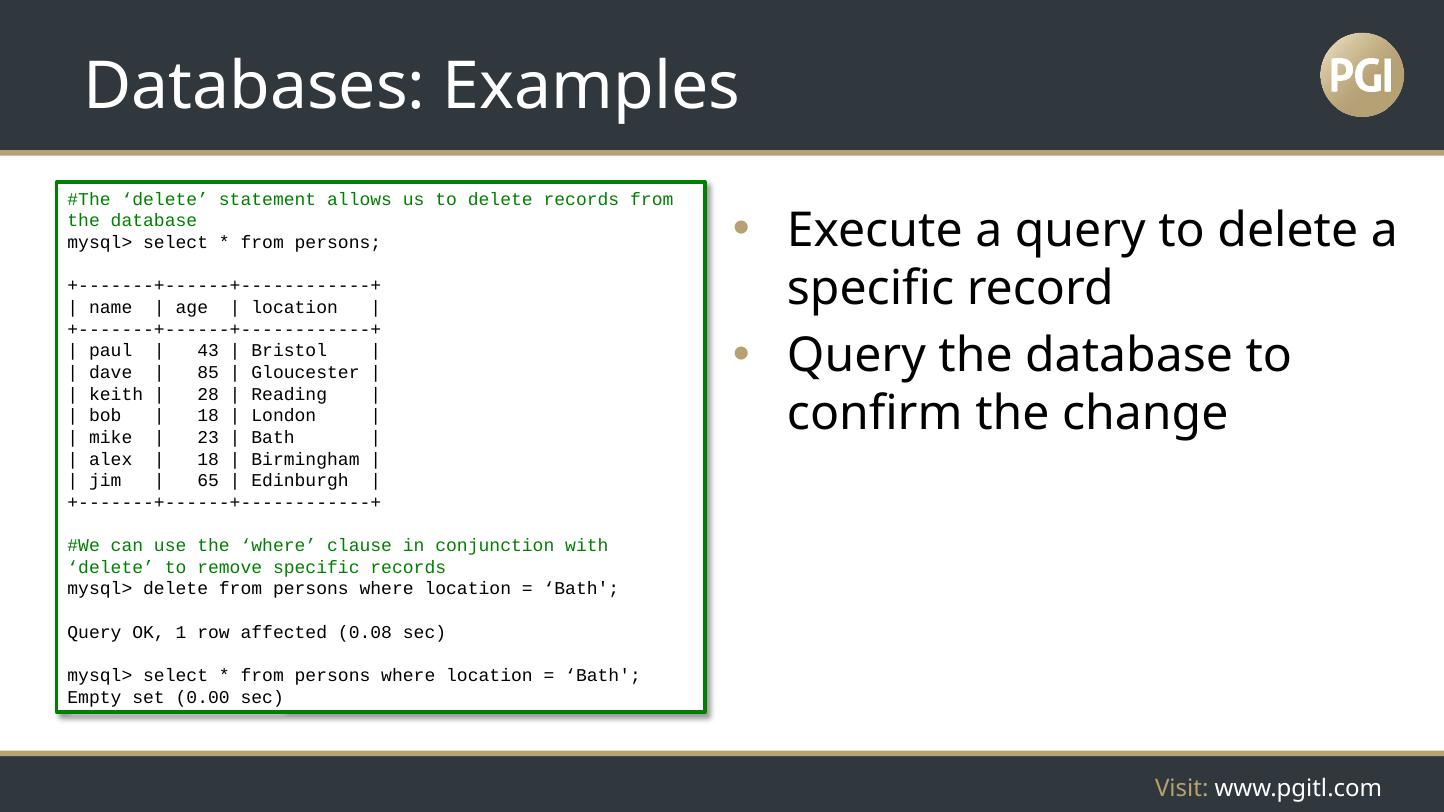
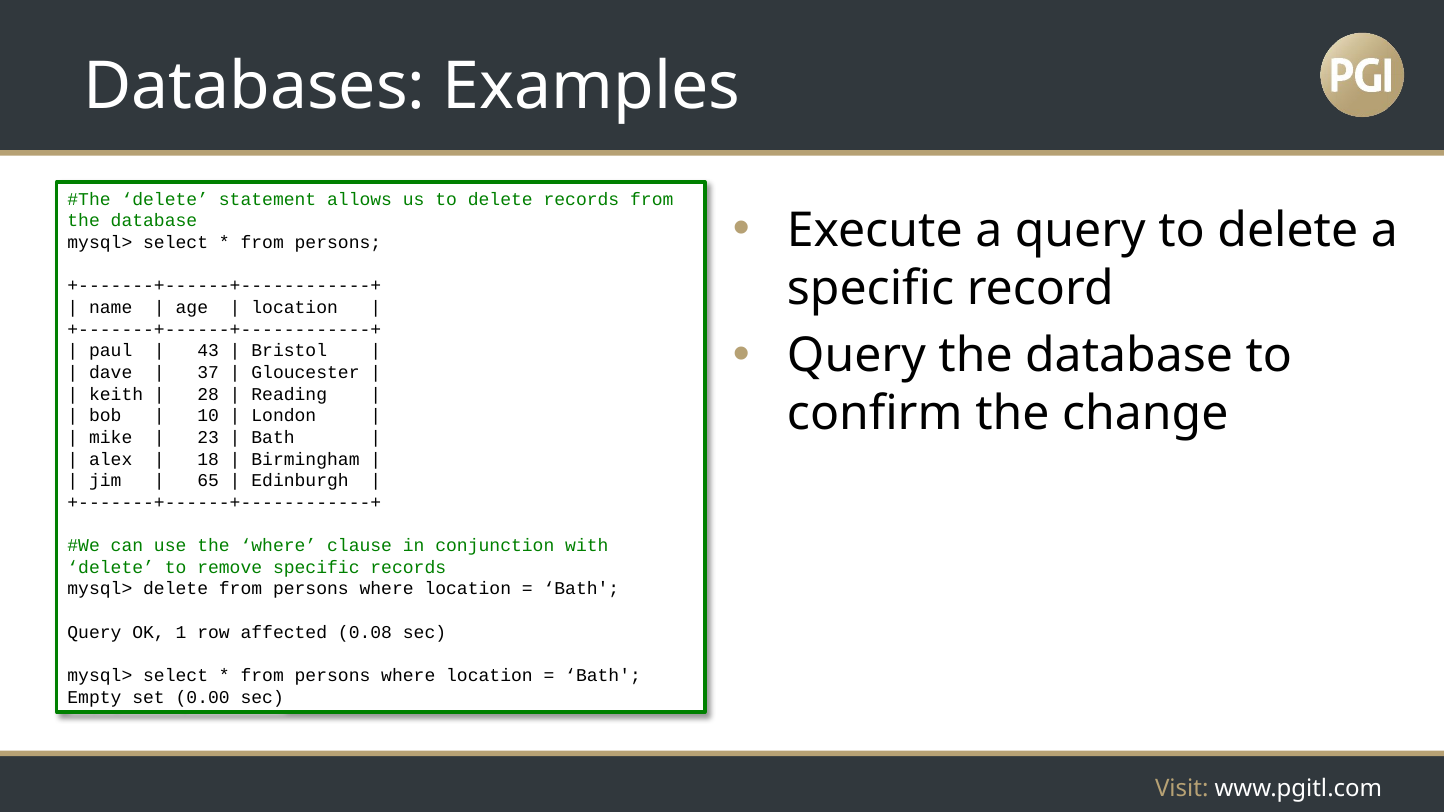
85: 85 -> 37
18 at (208, 416): 18 -> 10
